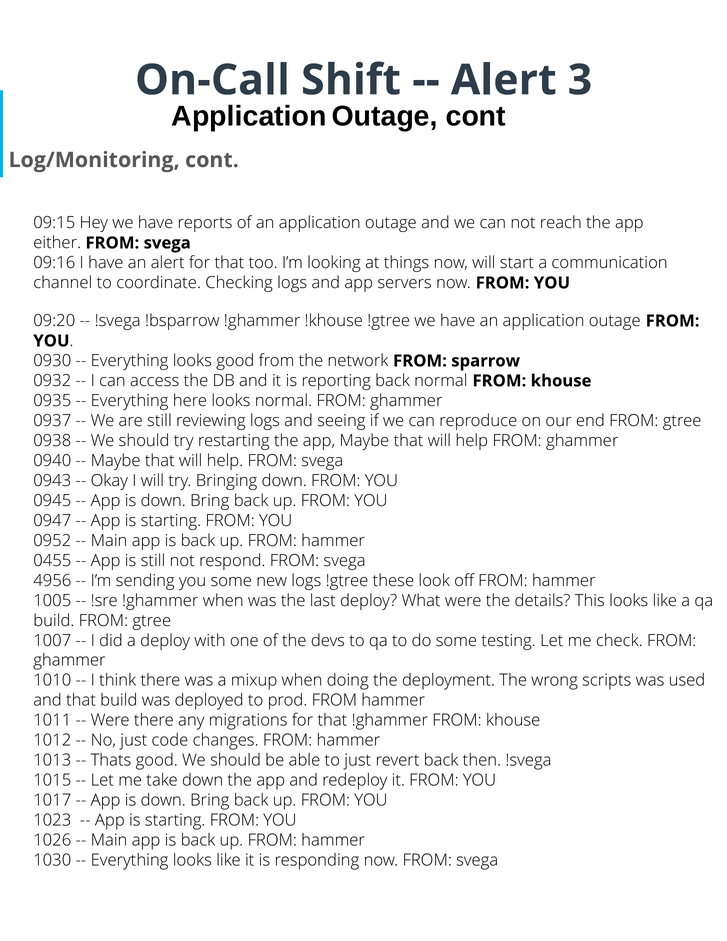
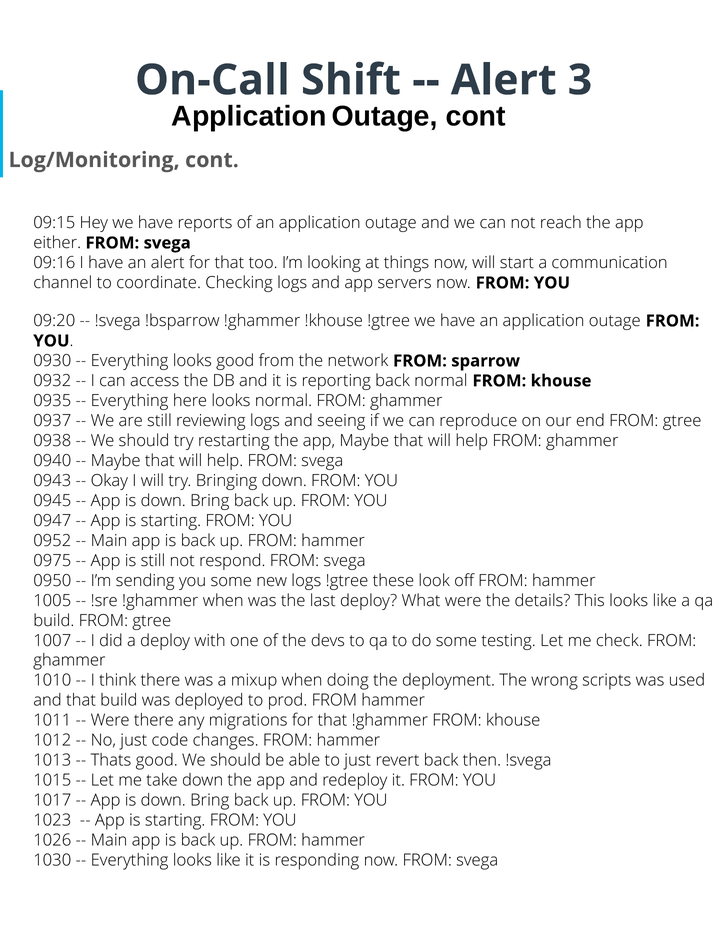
0455: 0455 -> 0975
4956: 4956 -> 0950
